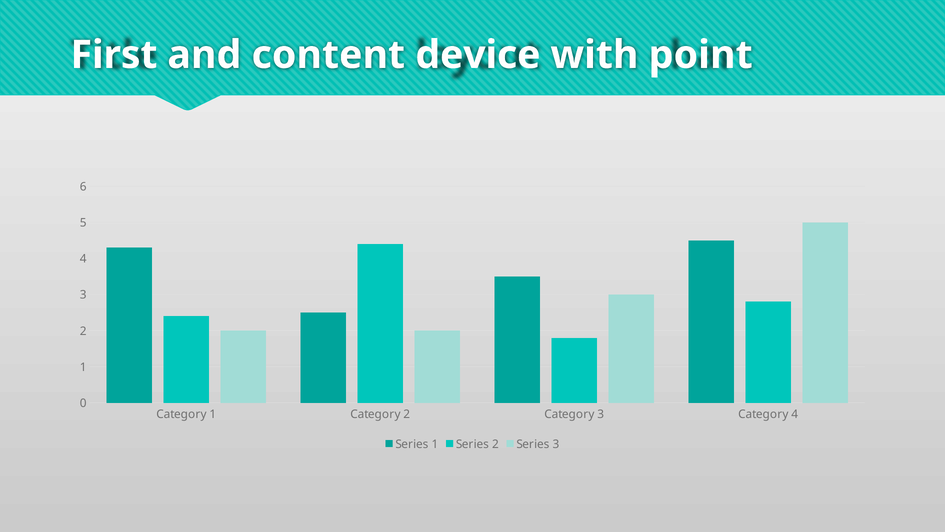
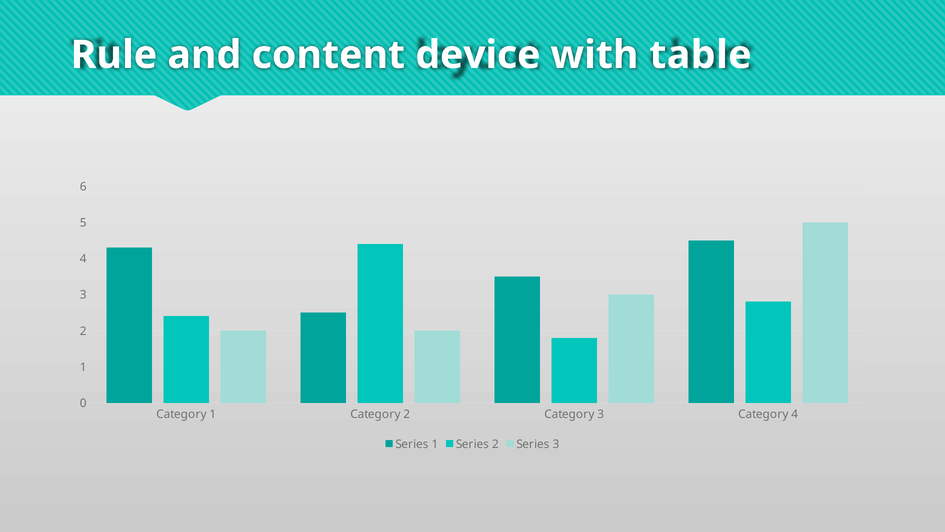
First: First -> Rule
point: point -> table
